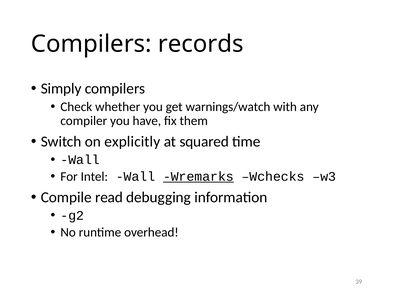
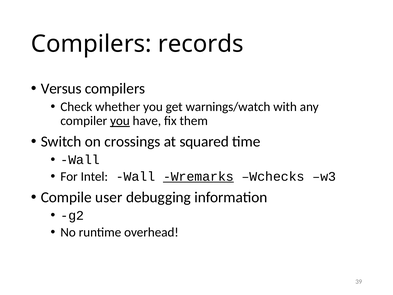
Simply: Simply -> Versus
you at (120, 121) underline: none -> present
explicitly: explicitly -> crossings
read: read -> user
